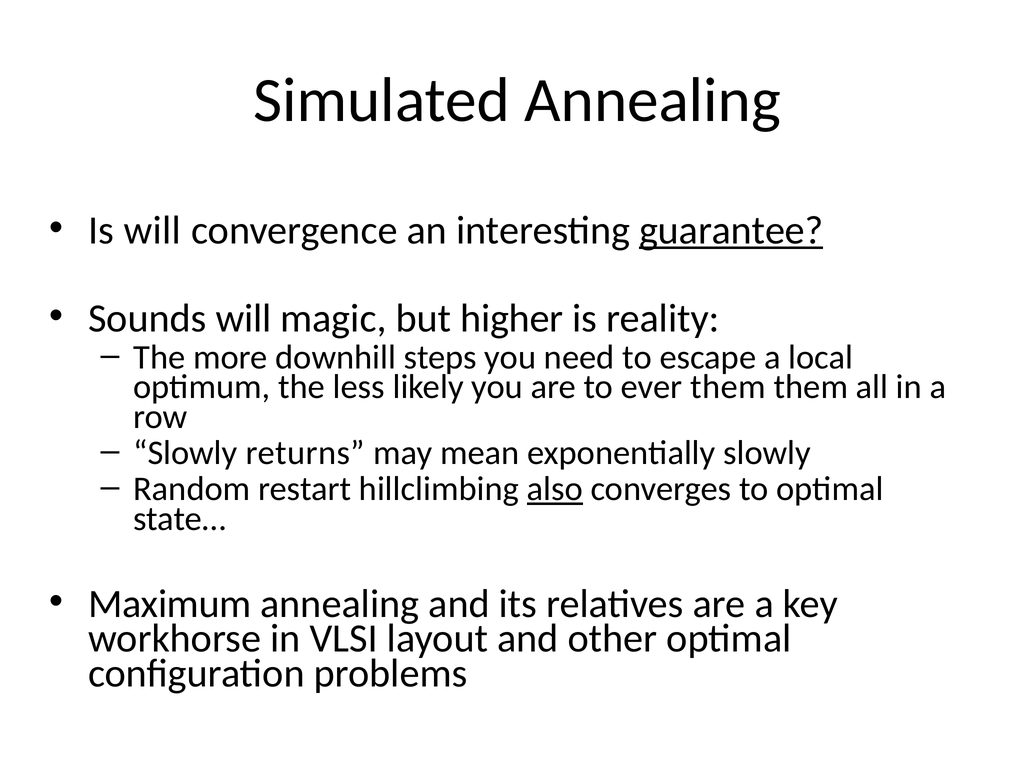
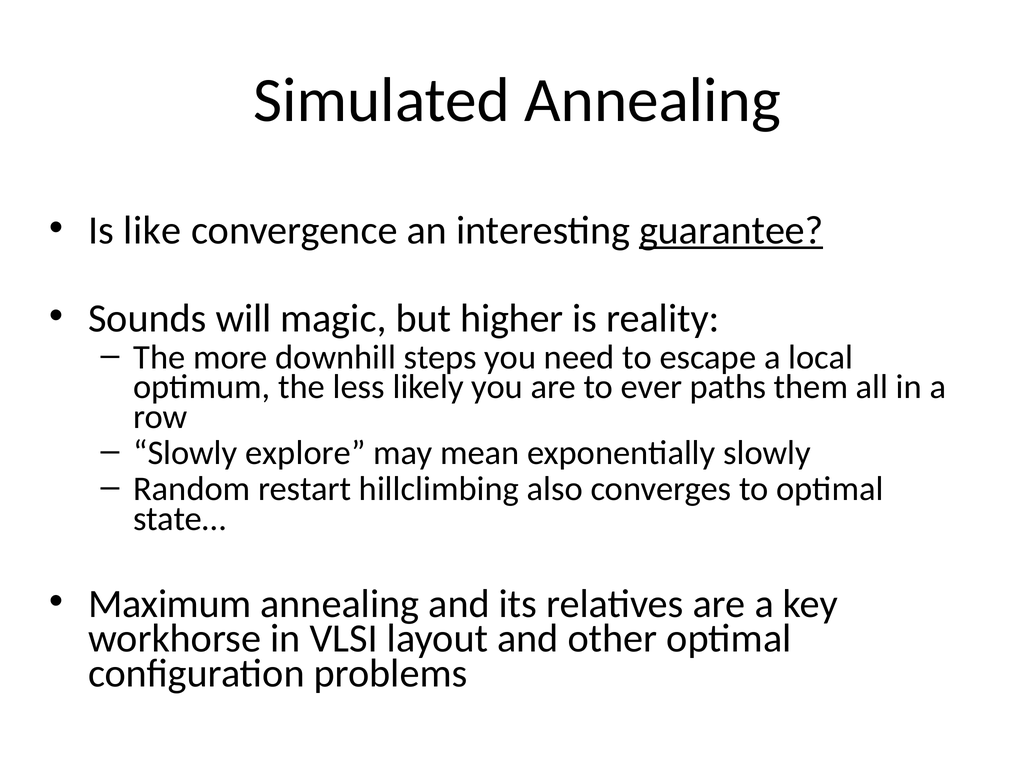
Is will: will -> like
ever them: them -> paths
returns: returns -> explore
also underline: present -> none
